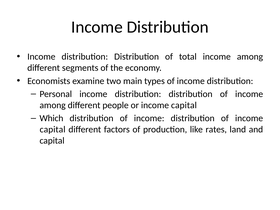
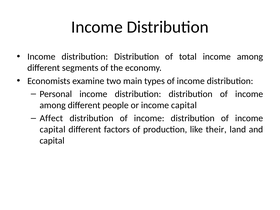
Which: Which -> Affect
rates: rates -> their
